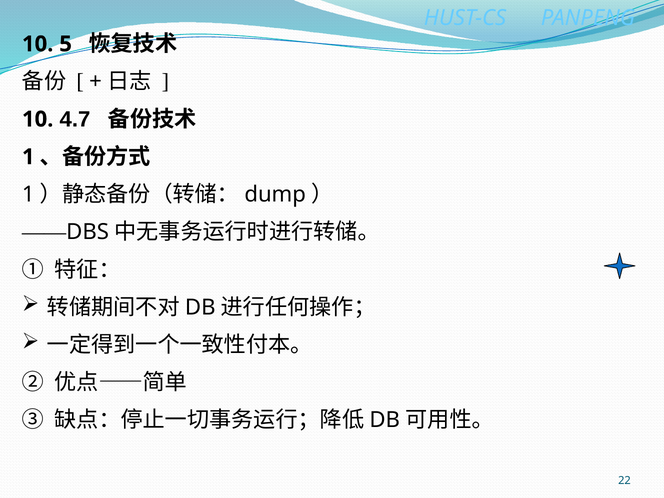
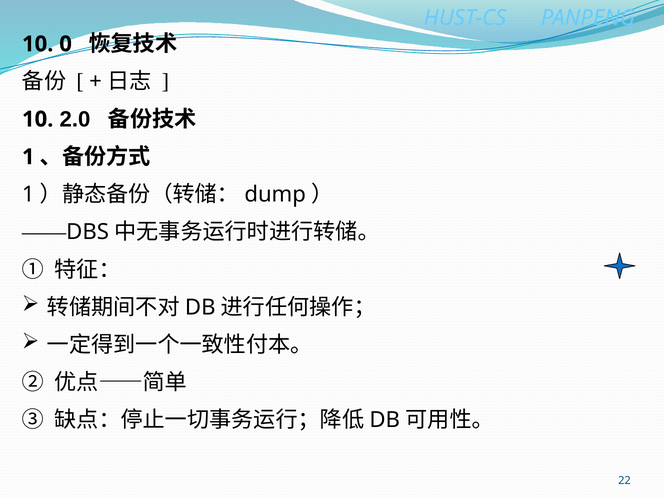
5: 5 -> 0
4.7: 4.7 -> 2.0
